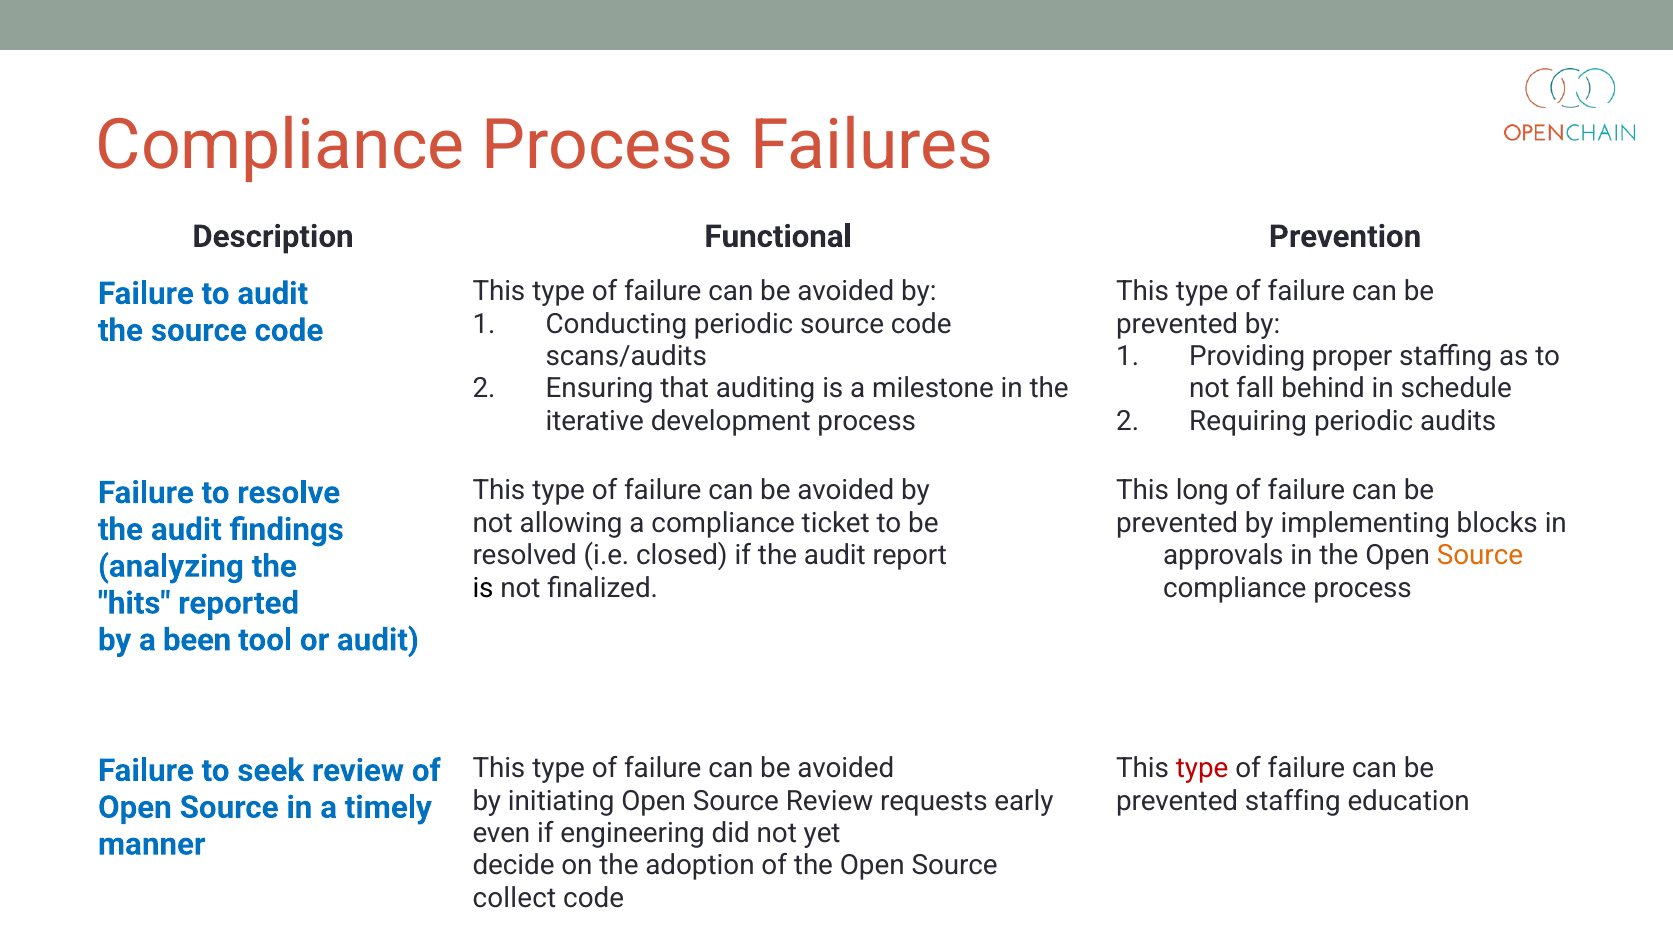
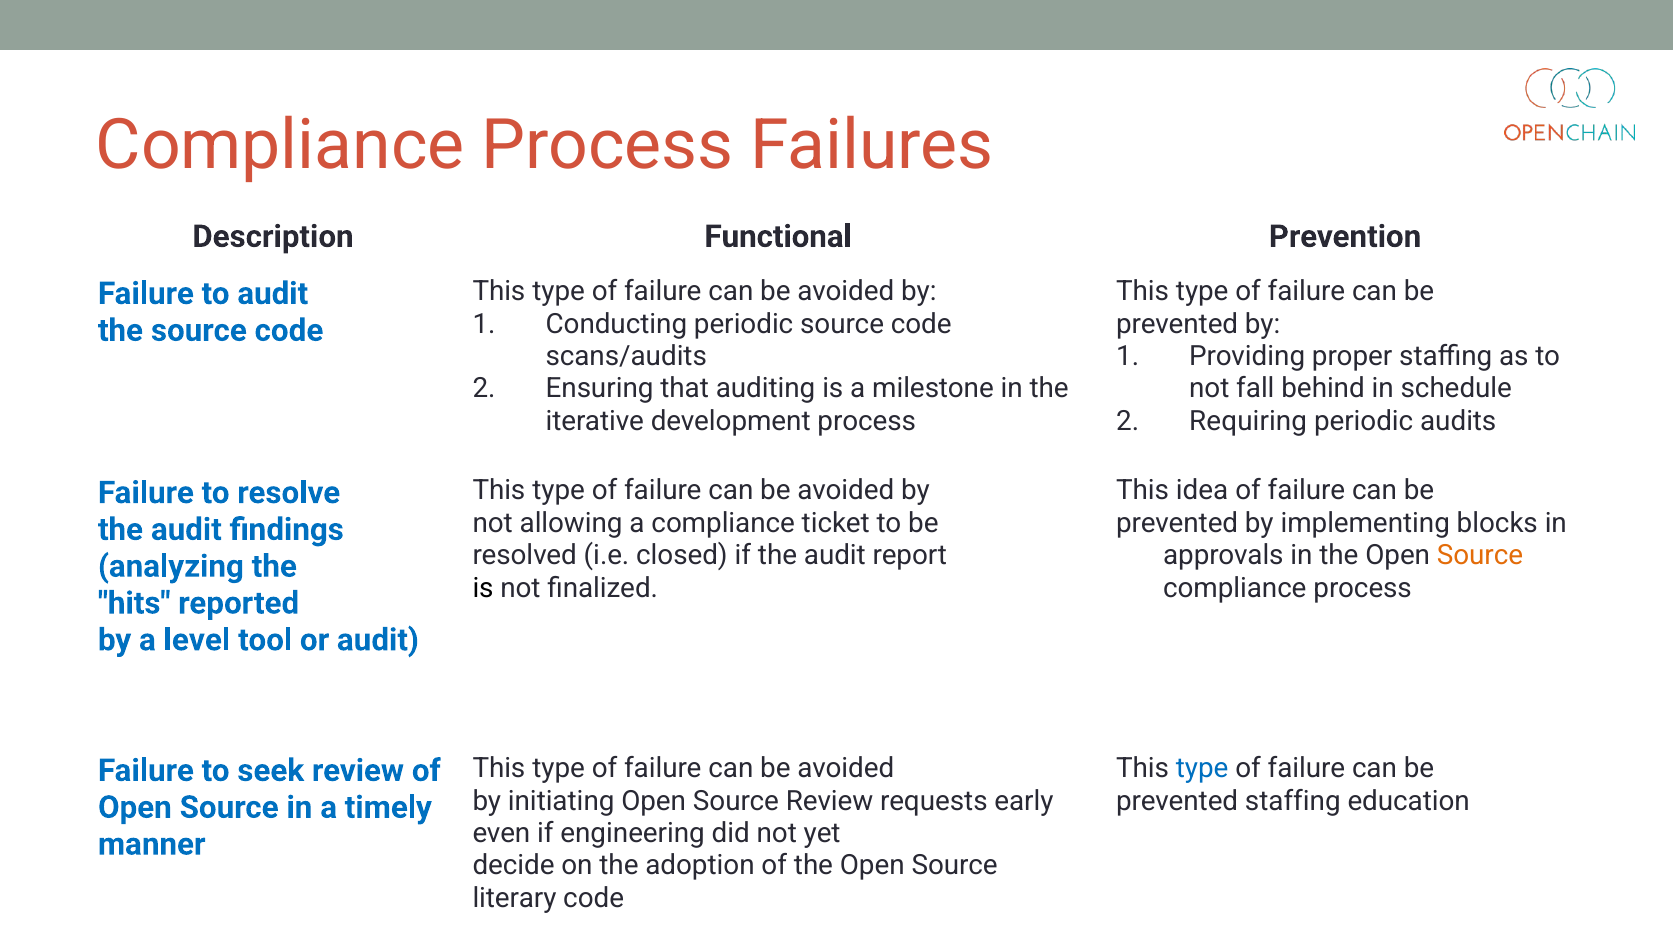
long: long -> idea
been: been -> level
type at (1202, 768) colour: red -> blue
collect: collect -> literary
